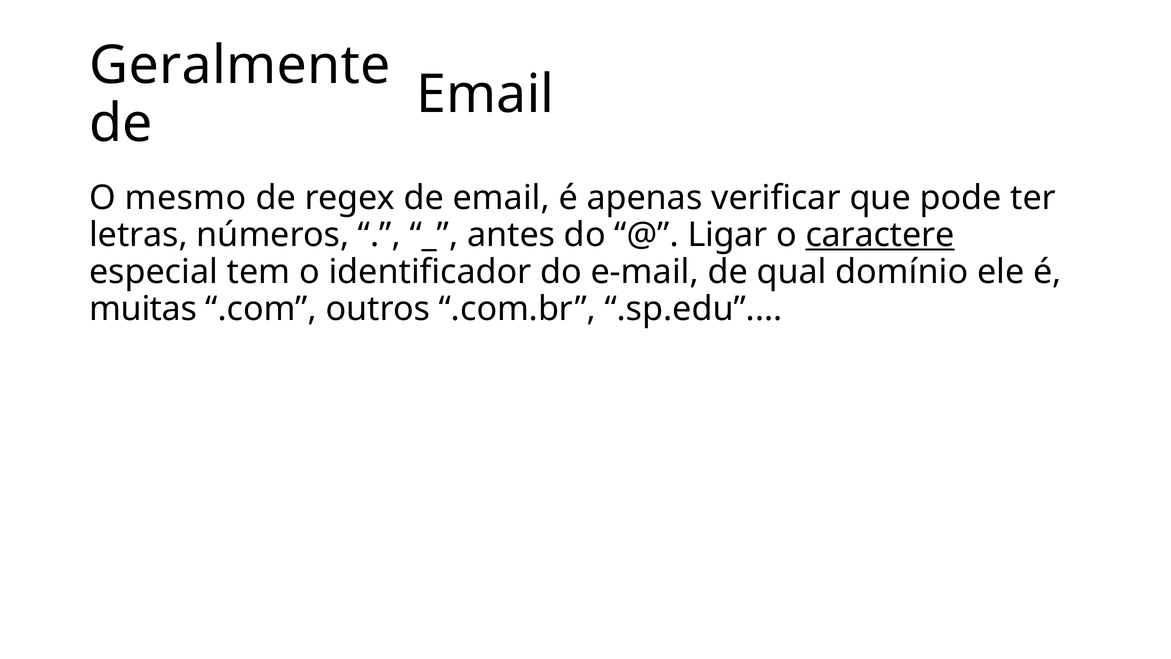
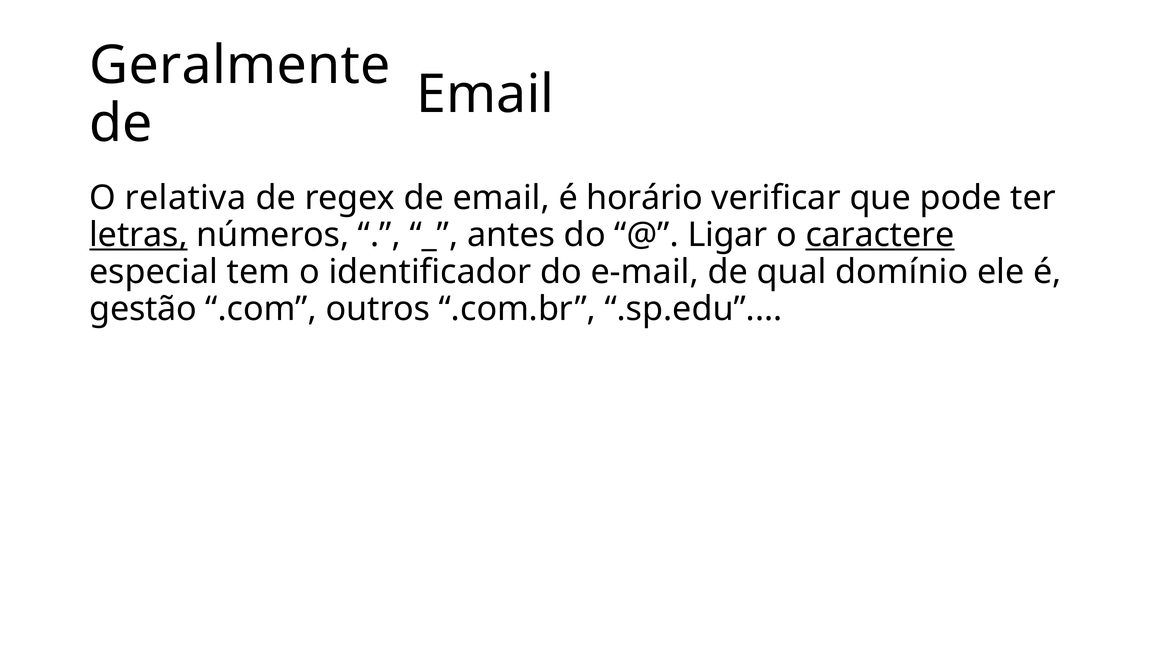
mesmo: mesmo -> relativa
apenas: apenas -> horário
letras underline: none -> present
muitas: muitas -> gestão
